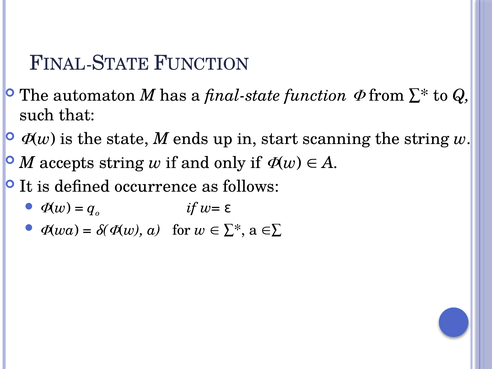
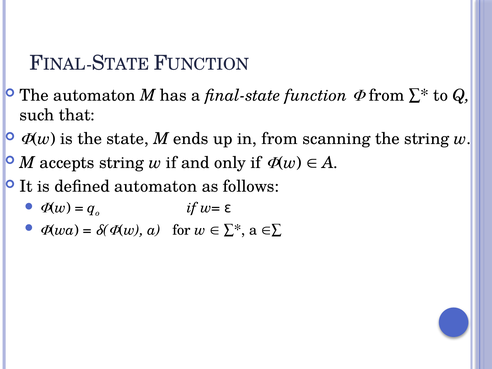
in start: start -> from
defined occurrence: occurrence -> automaton
